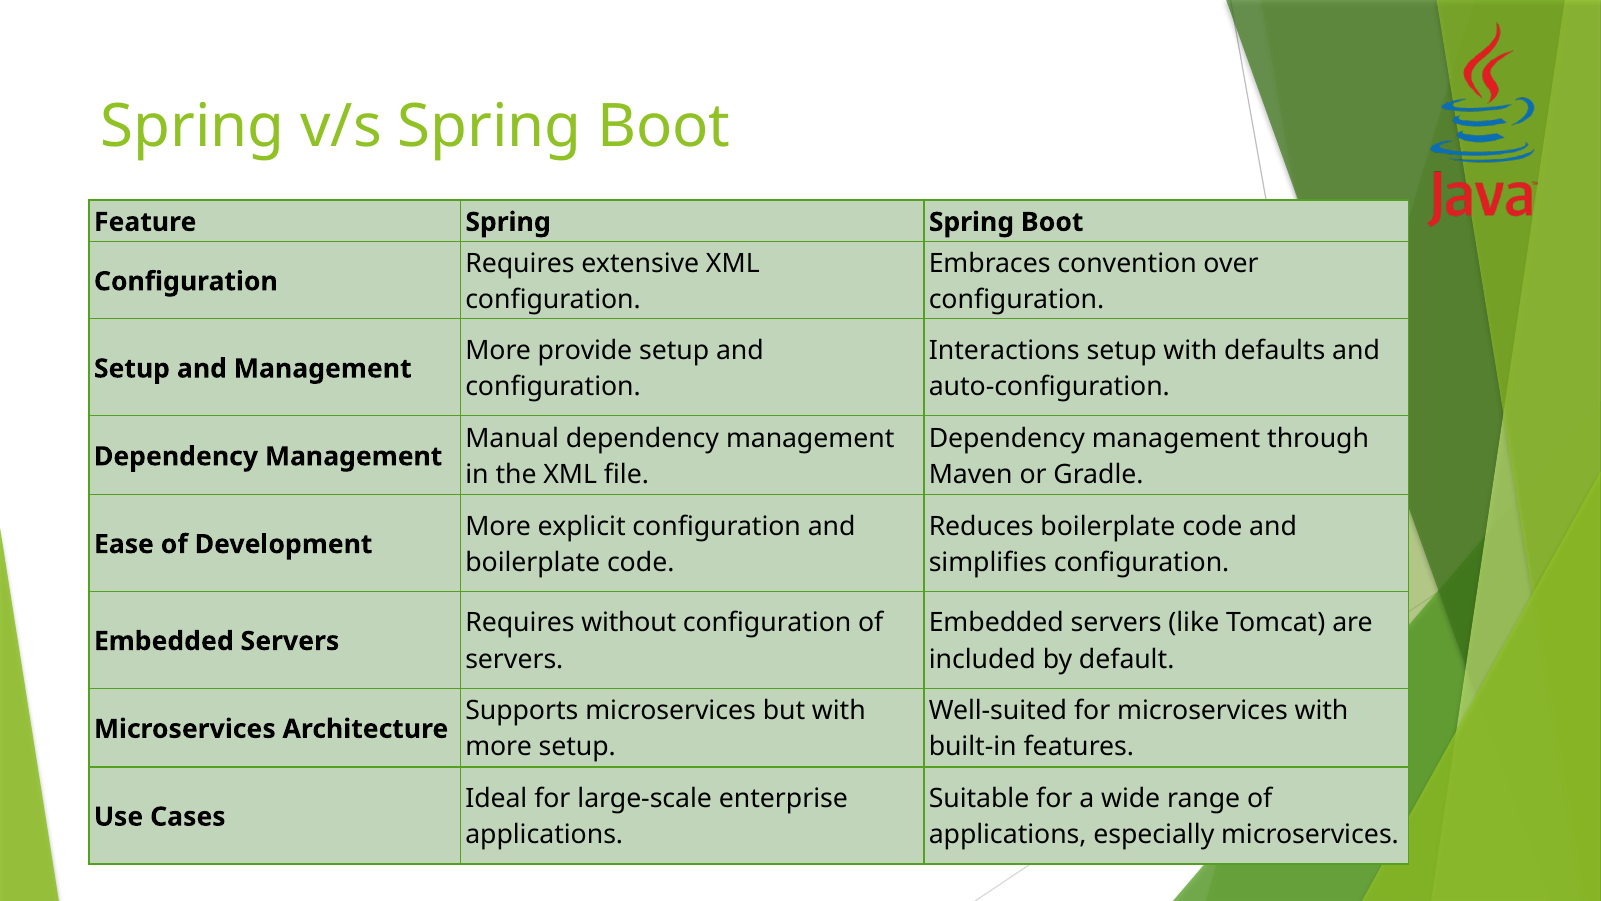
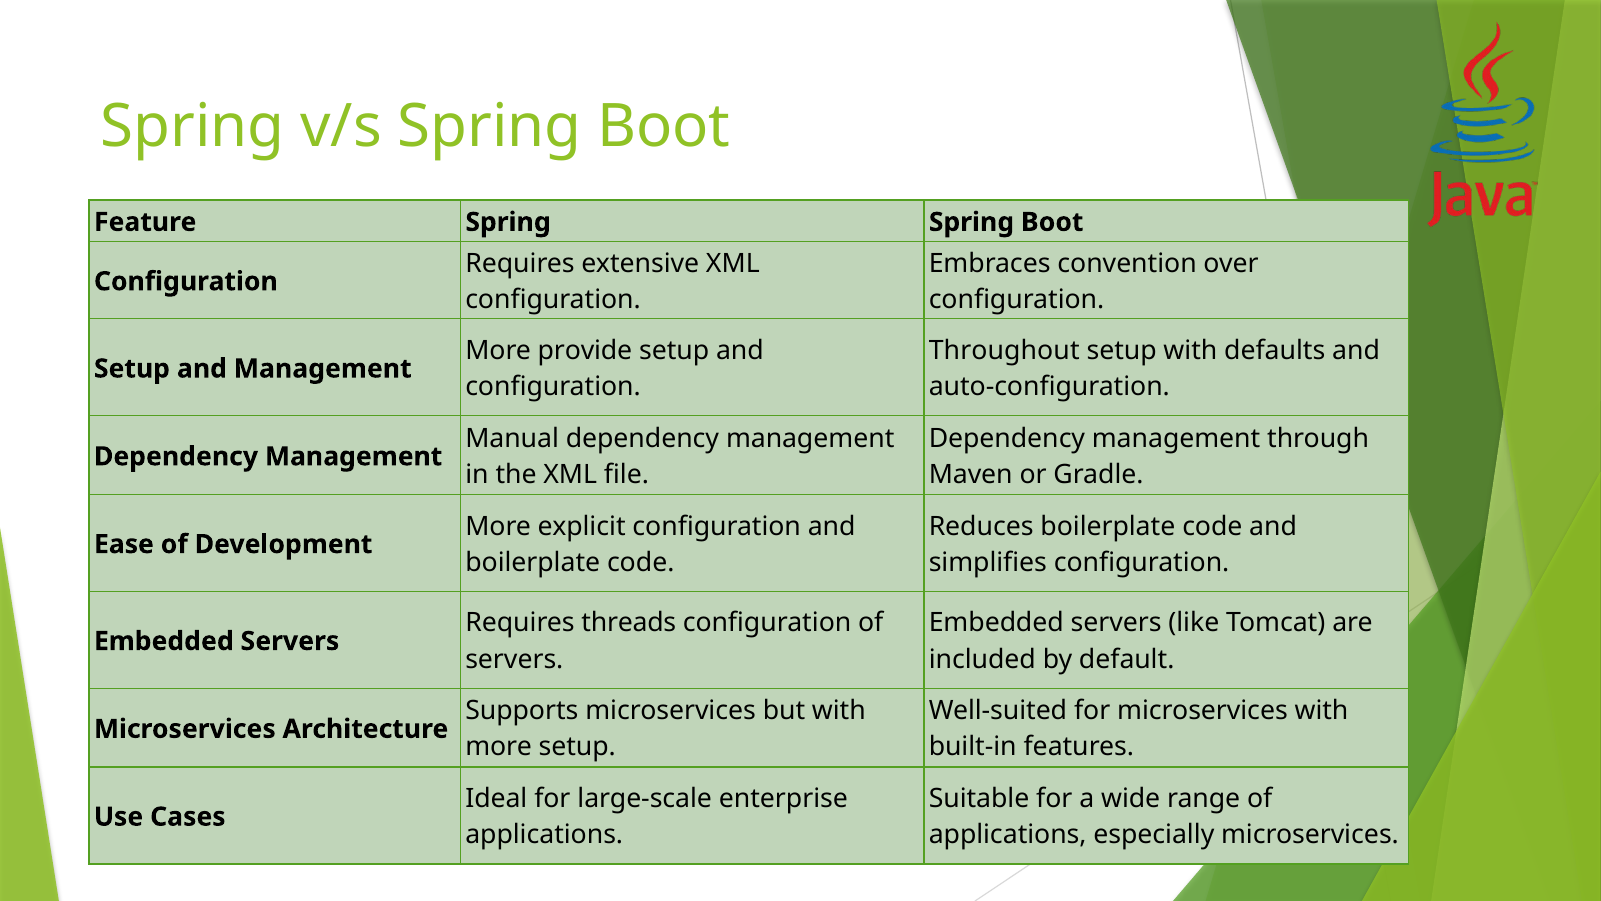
Interactions: Interactions -> Throughout
without: without -> threads
